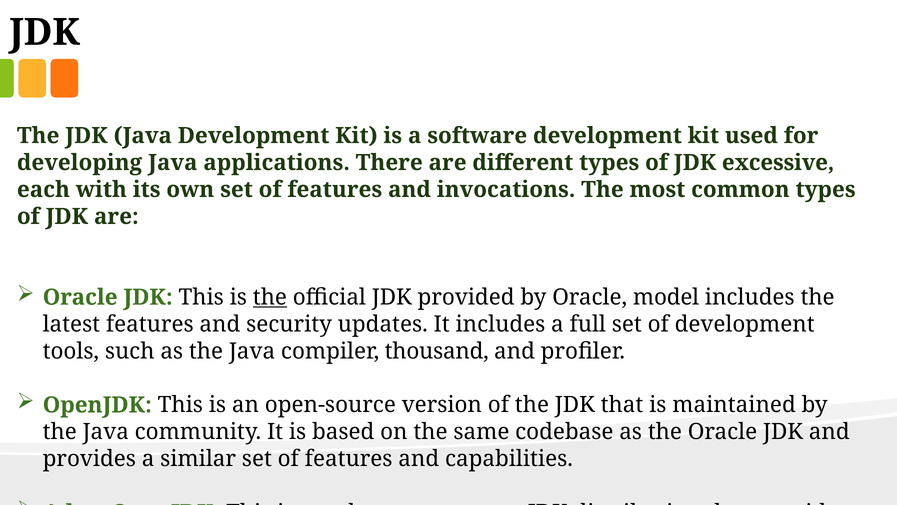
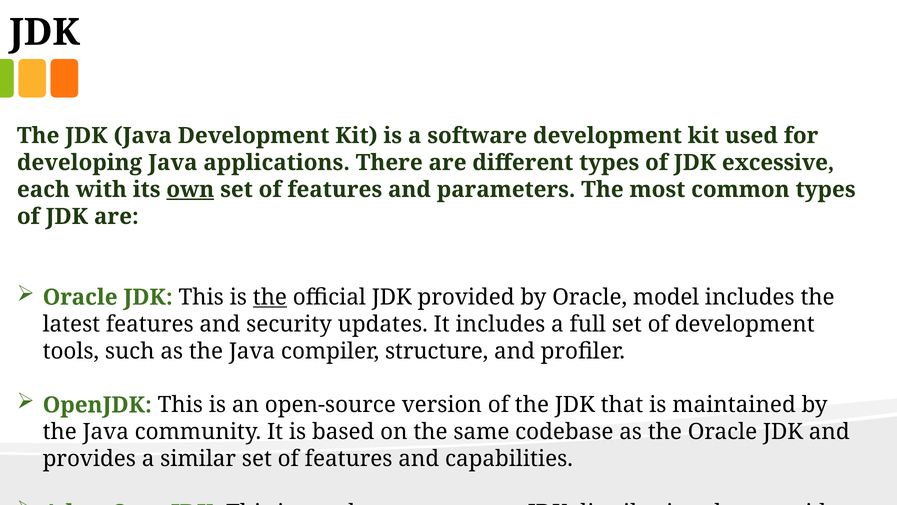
own underline: none -> present
invocations: invocations -> parameters
thousand: thousand -> structure
